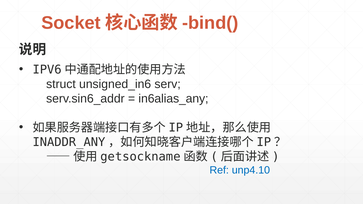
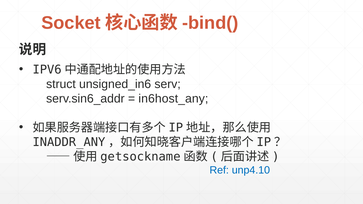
in6alias_any: in6alias_any -> in6host_any
